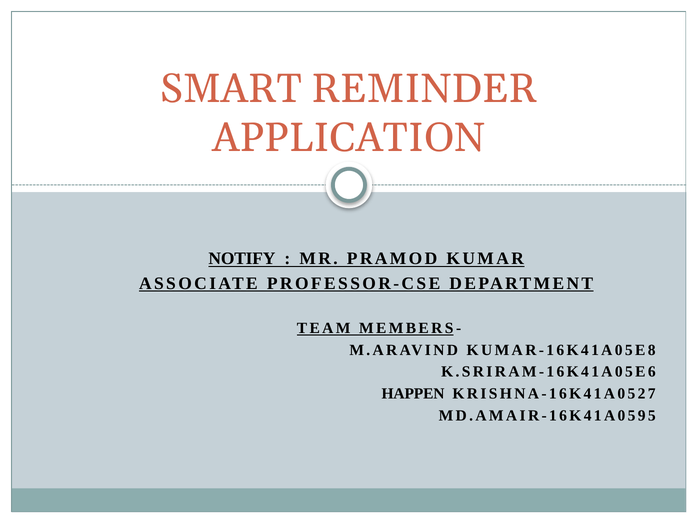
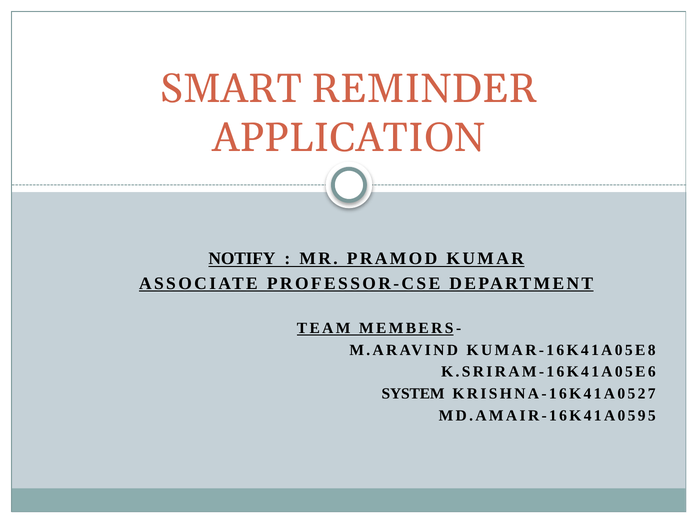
HAPPEN: HAPPEN -> SYSTEM
